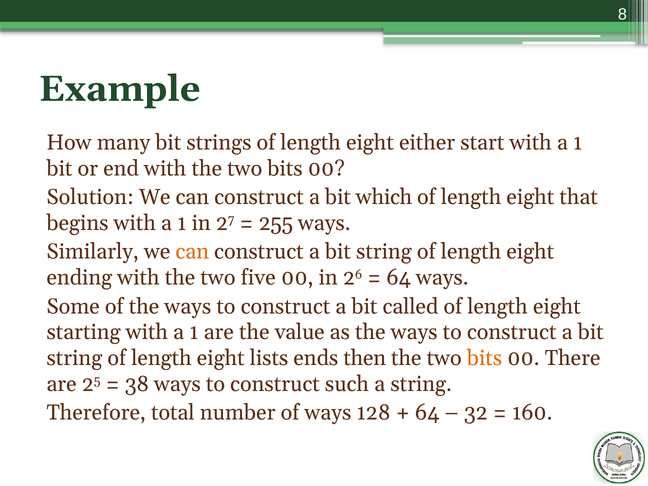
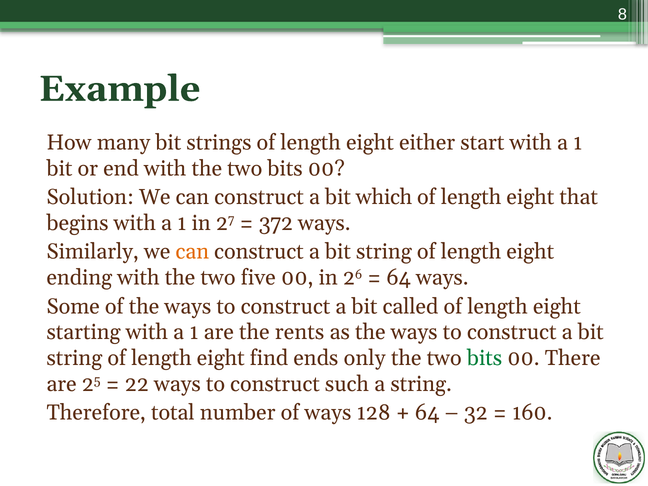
255: 255 -> 372
value: value -> rents
lists: lists -> find
then: then -> only
bits at (485, 358) colour: orange -> green
38: 38 -> 22
